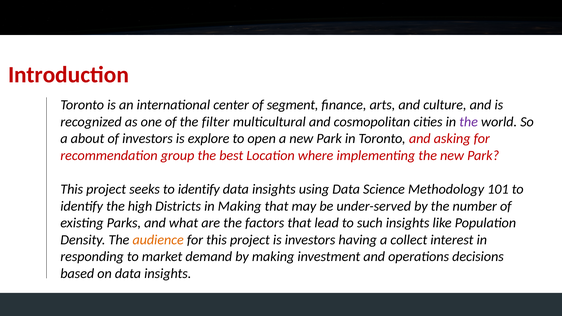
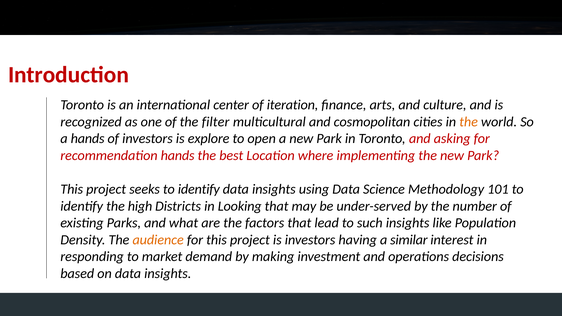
segment: segment -> iteration
the at (469, 122) colour: purple -> orange
a about: about -> hands
recommendation group: group -> hands
in Making: Making -> Looking
collect: collect -> similar
